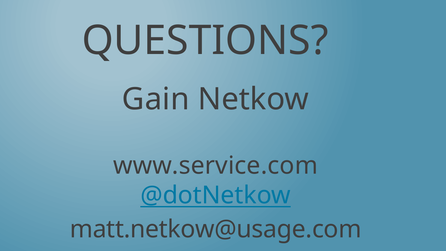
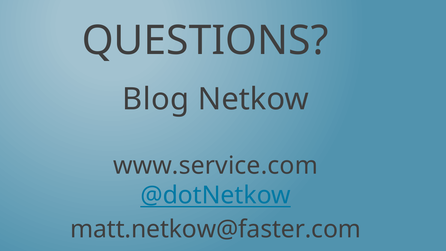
Gain: Gain -> Blog
matt.netkow@usage.com: matt.netkow@usage.com -> matt.netkow@faster.com
